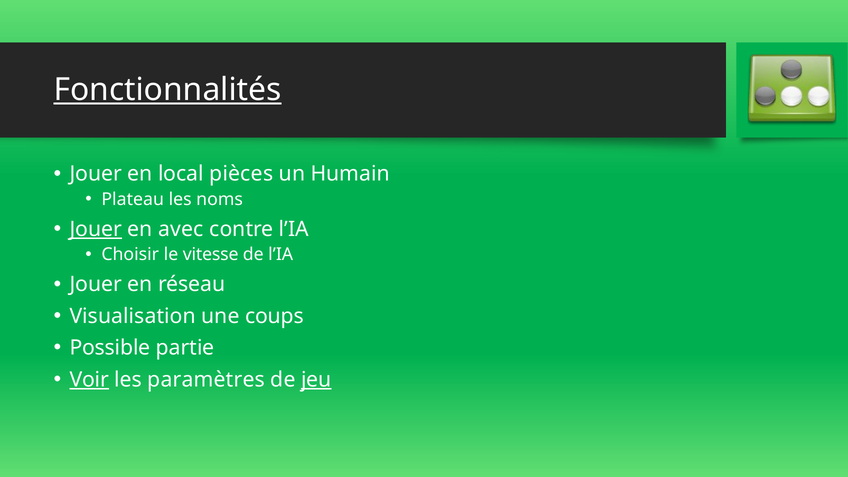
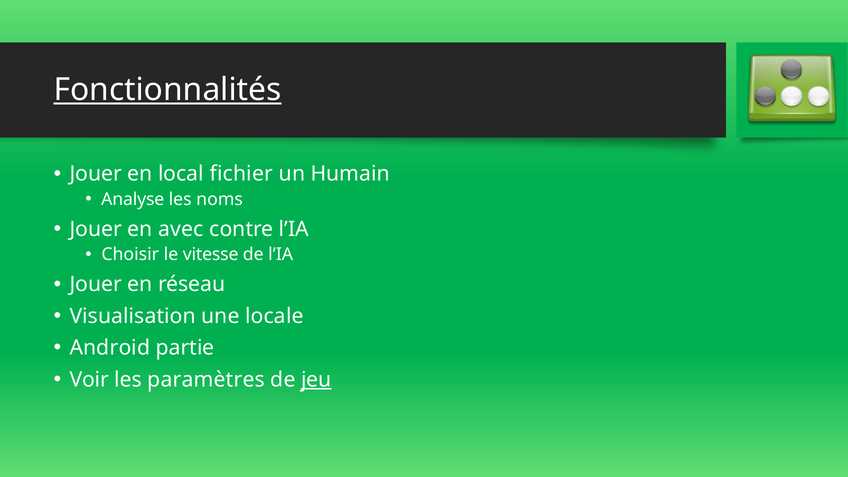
pièces: pièces -> fichier
Plateau: Plateau -> Analyse
Jouer at (96, 229) underline: present -> none
coups: coups -> locale
Possible: Possible -> Android
Voir underline: present -> none
